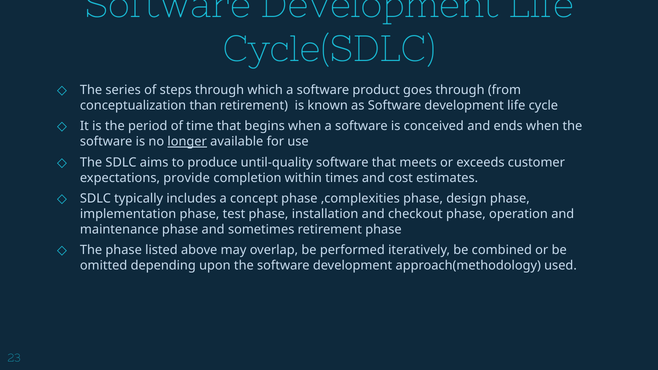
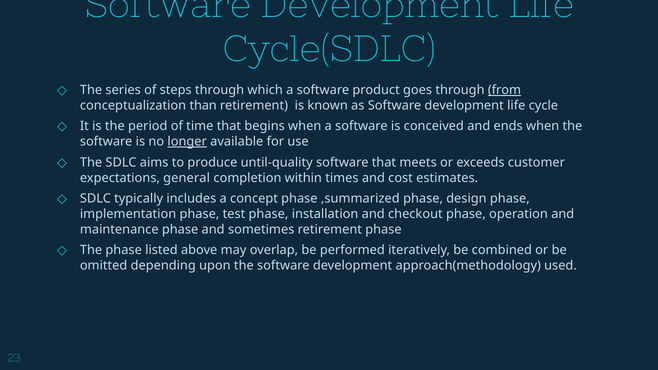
from underline: none -> present
provide: provide -> general
,complexities: ,complexities -> ,summarized
